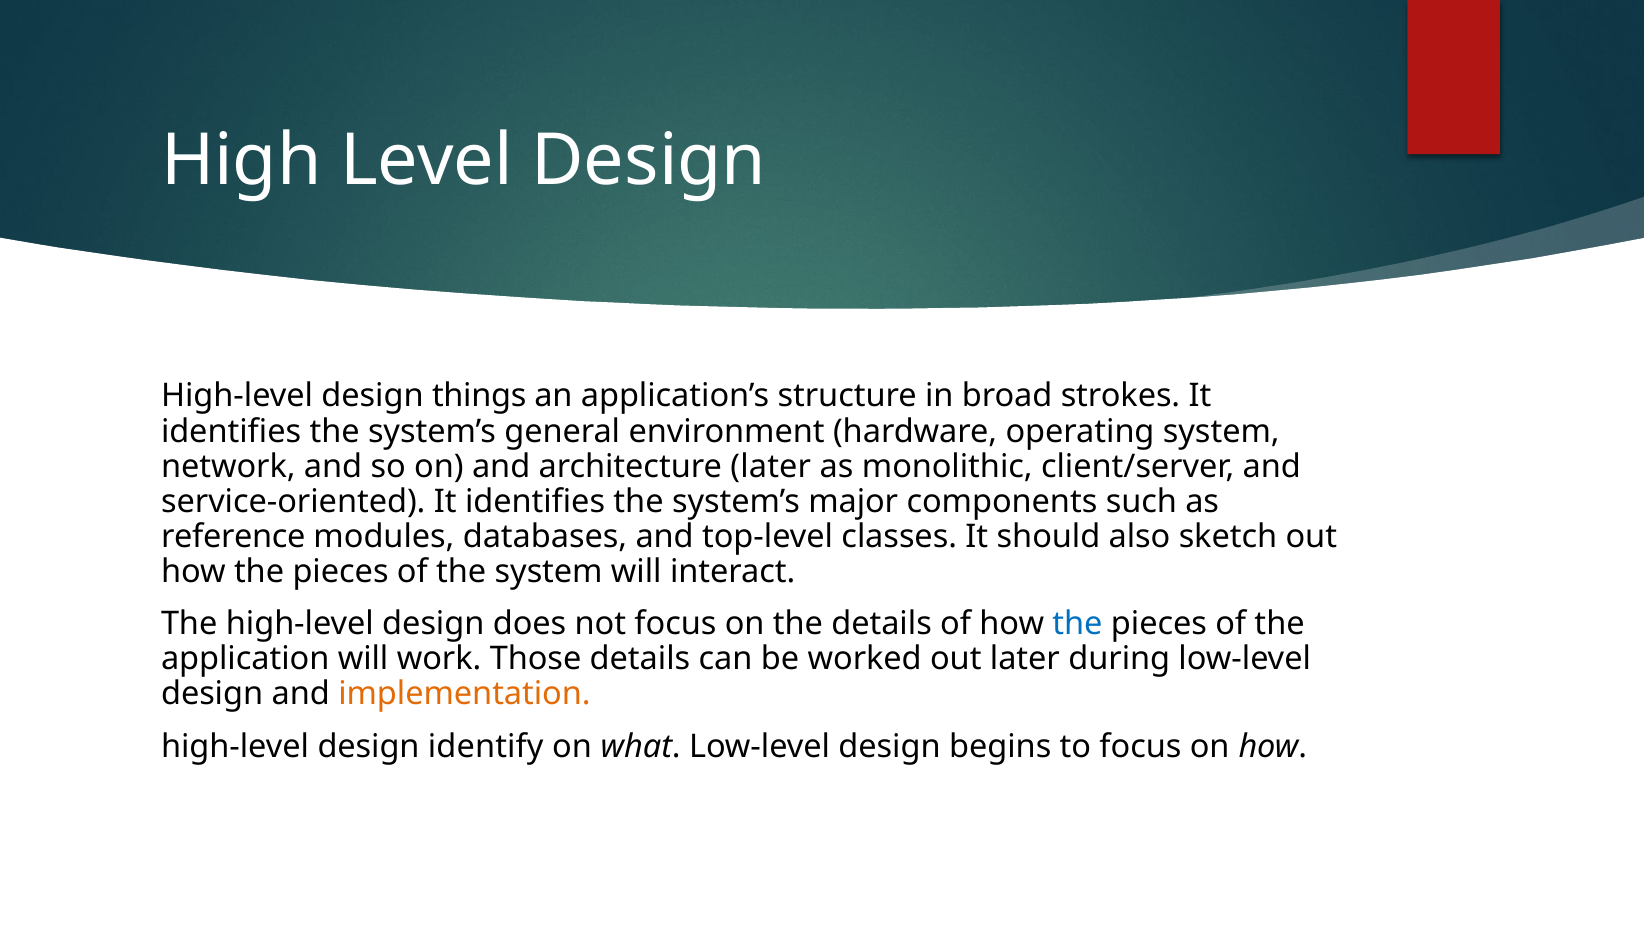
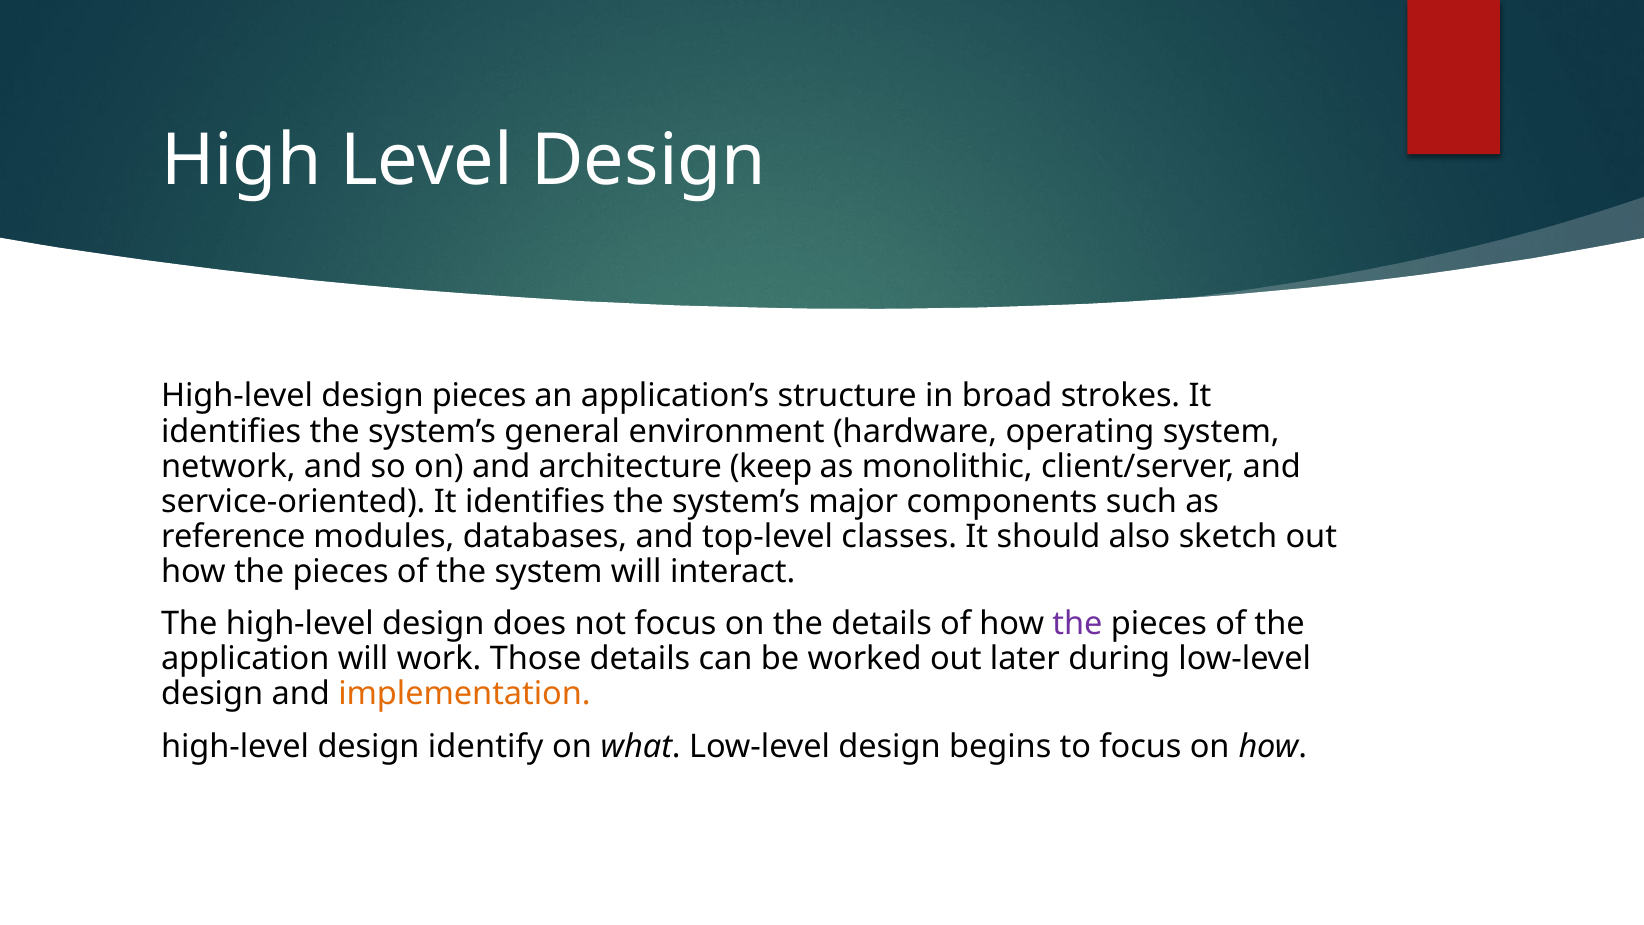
design things: things -> pieces
architecture later: later -> keep
the at (1077, 624) colour: blue -> purple
